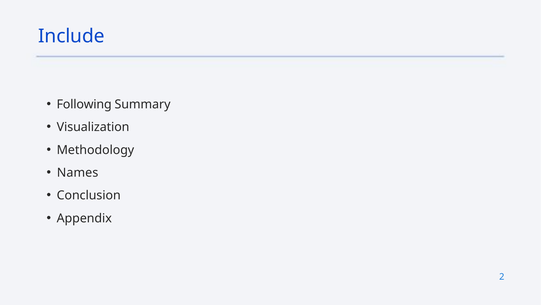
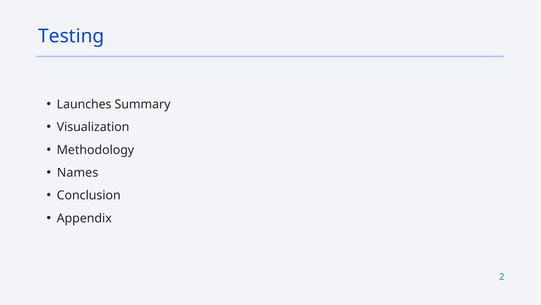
Include: Include -> Testing
Following: Following -> Launches
